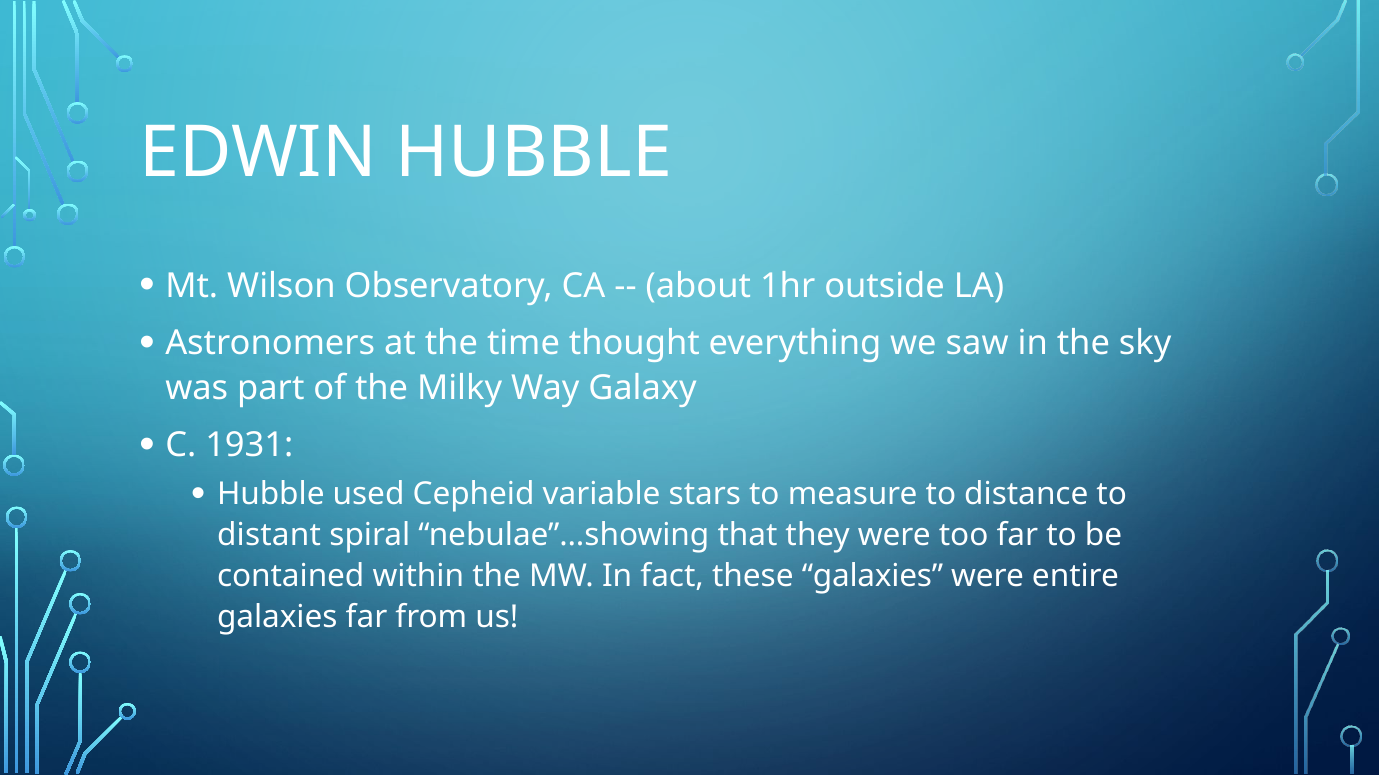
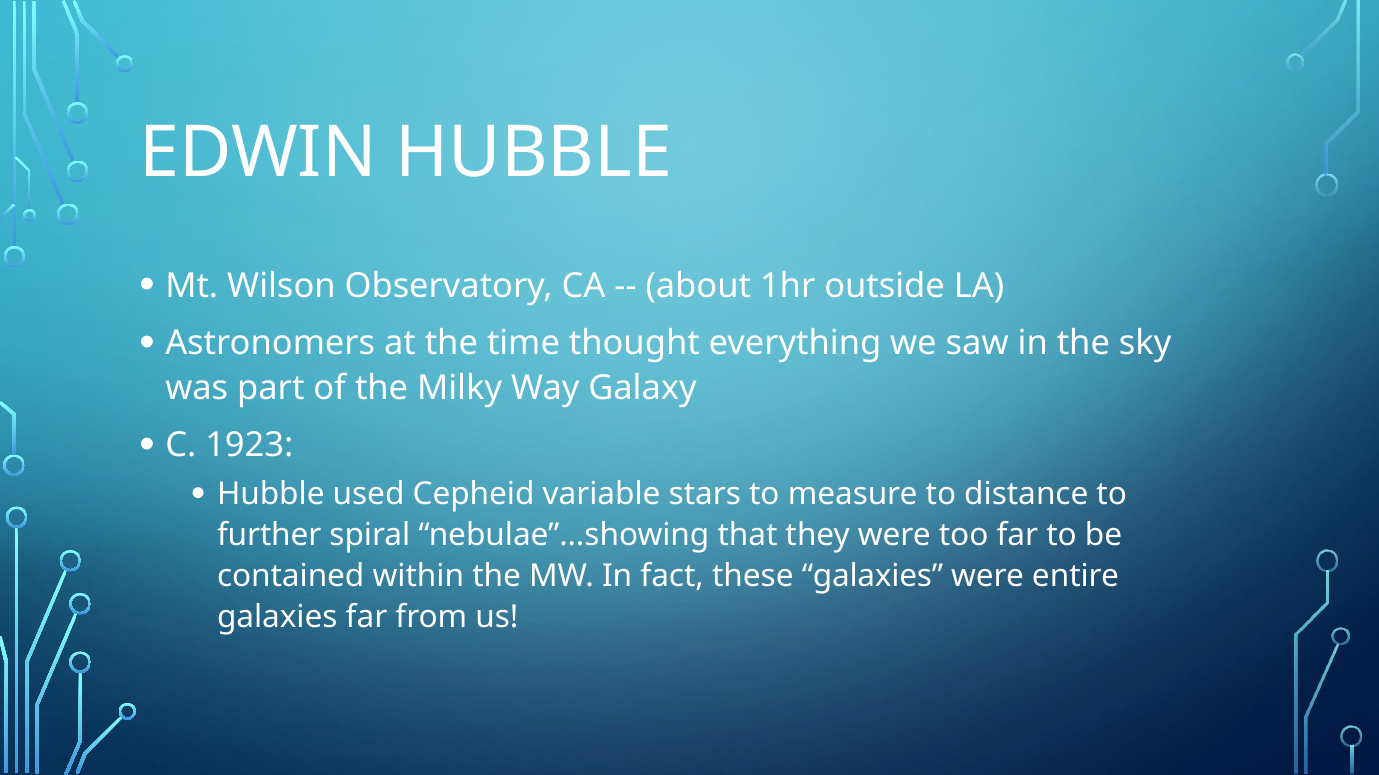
1931: 1931 -> 1923
distant: distant -> further
